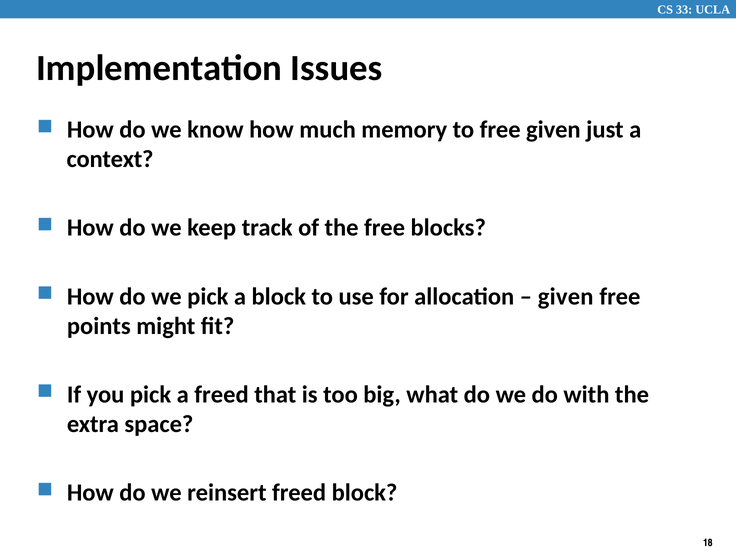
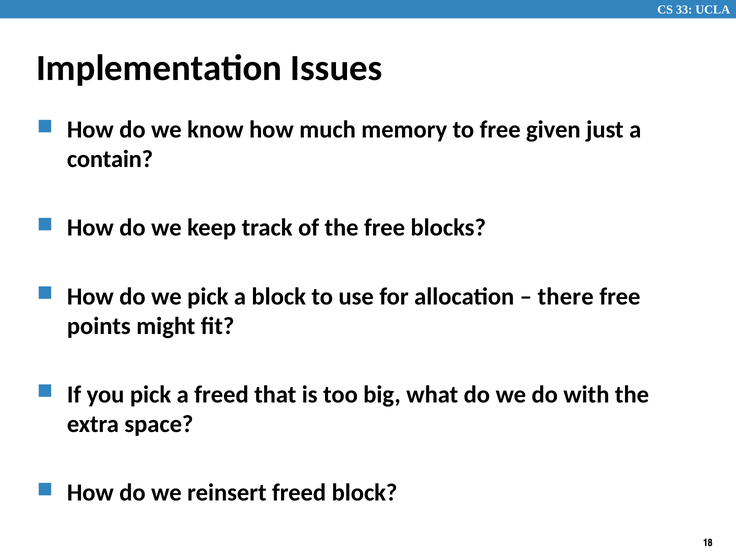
context: context -> contain
given at (566, 297): given -> there
